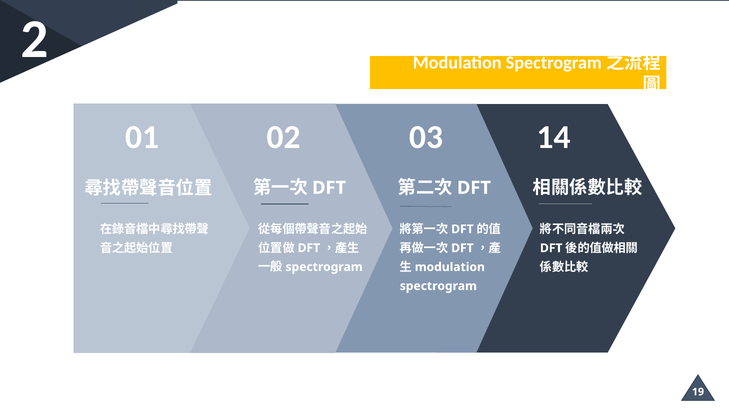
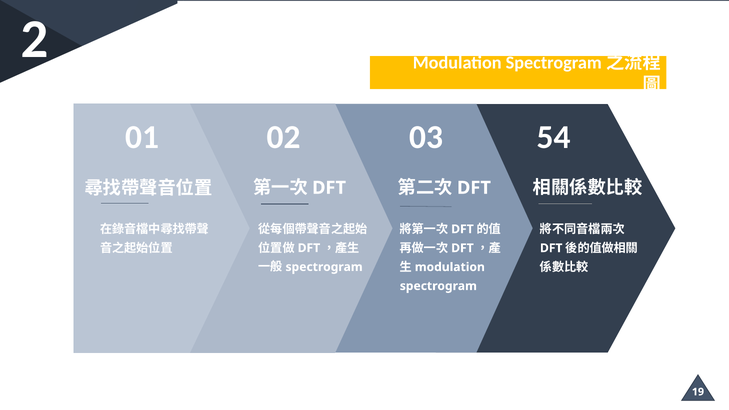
14: 14 -> 54
